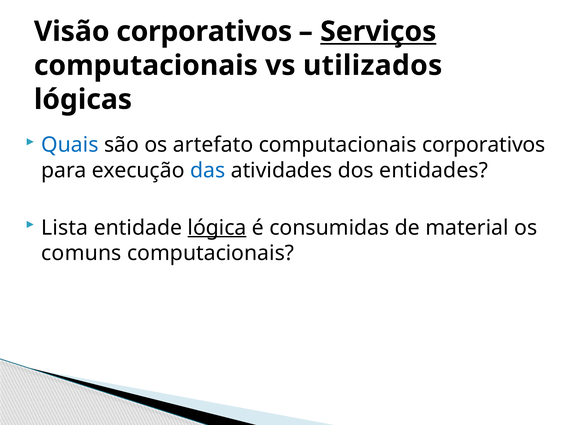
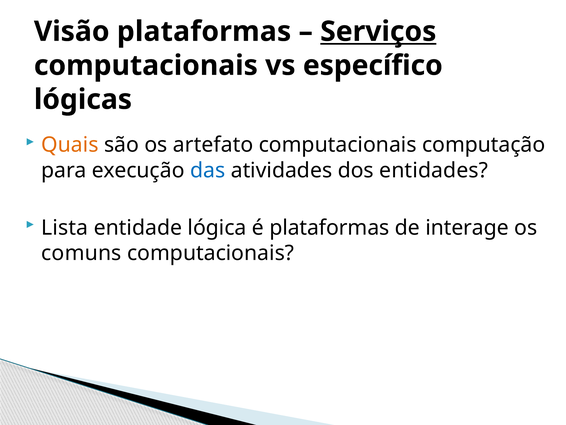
Visão corporativos: corporativos -> plataformas
utilizados: utilizados -> específico
Quais colour: blue -> orange
computacionais corporativos: corporativos -> computação
lógica underline: present -> none
é consumidas: consumidas -> plataformas
material: material -> interage
